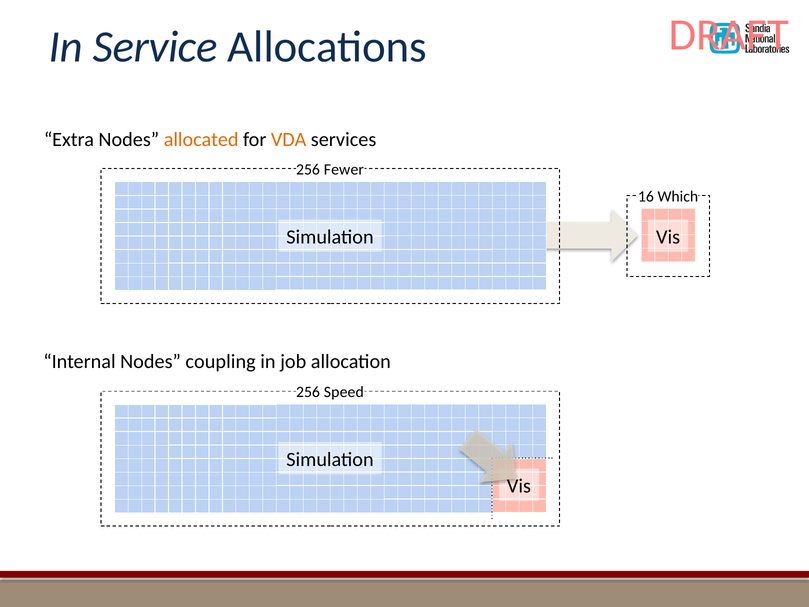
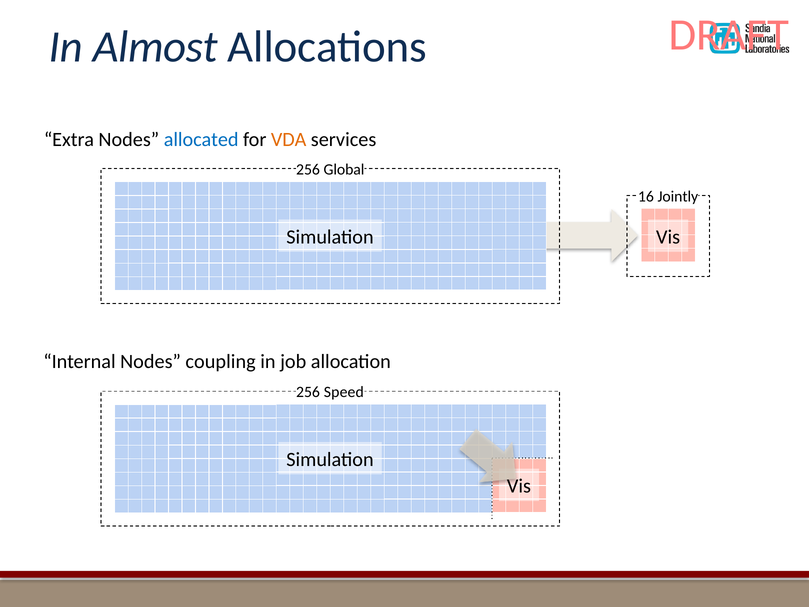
Service: Service -> Almost
allocated colour: orange -> blue
Fewer: Fewer -> Global
Which: Which -> Jointly
